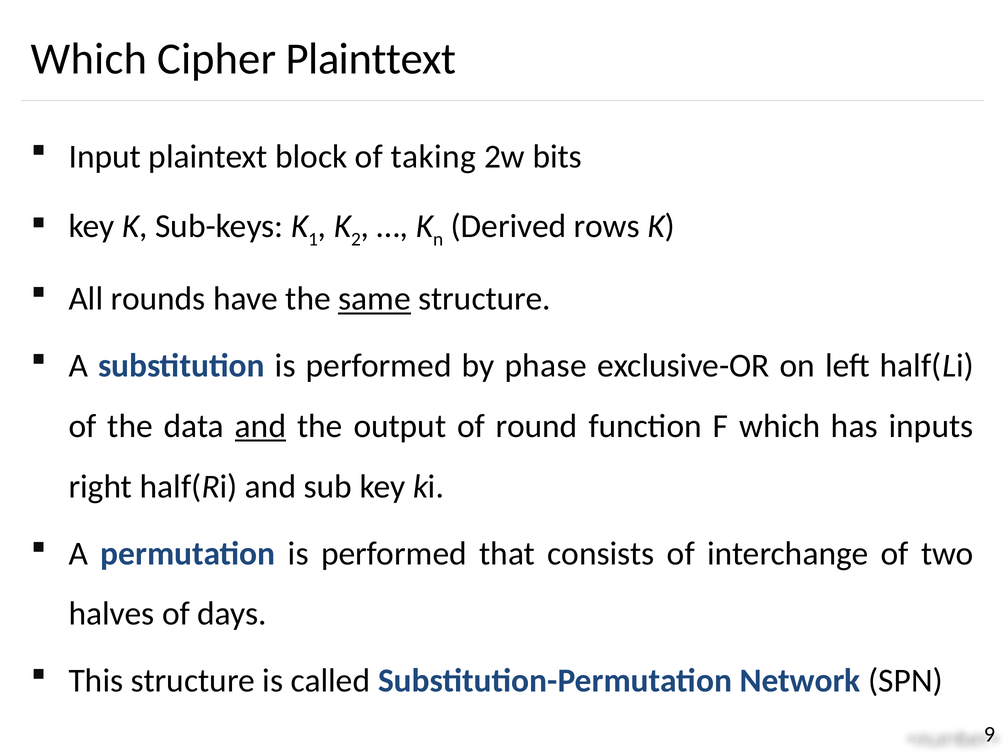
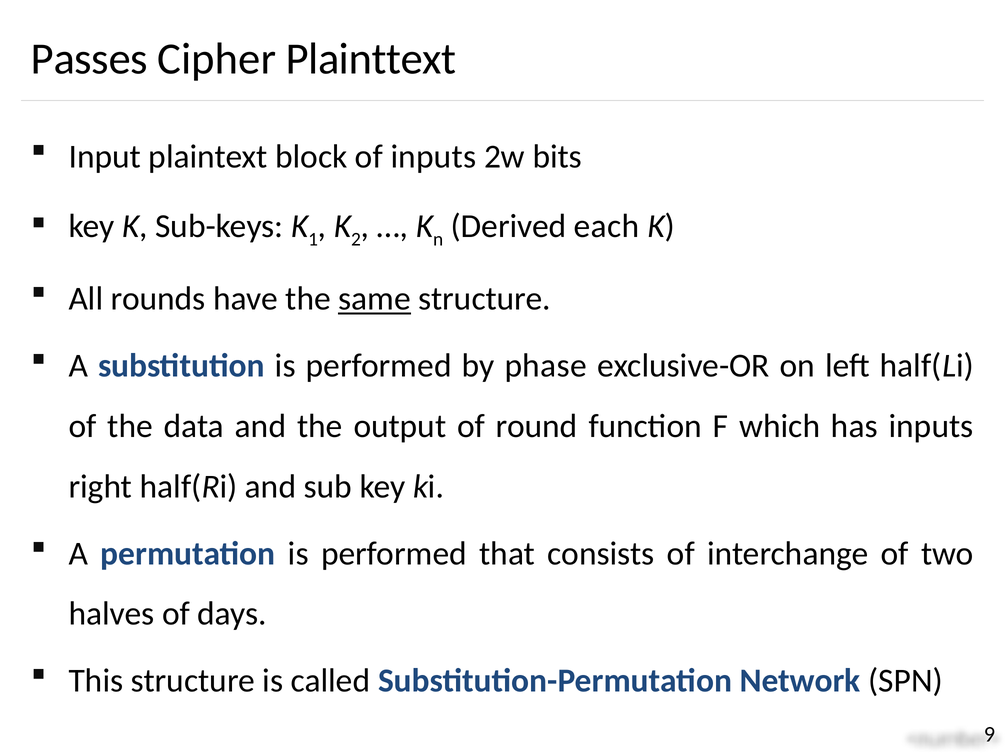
Which at (89, 59): Which -> Passes
of taking: taking -> inputs
rows: rows -> each
and at (261, 426) underline: present -> none
